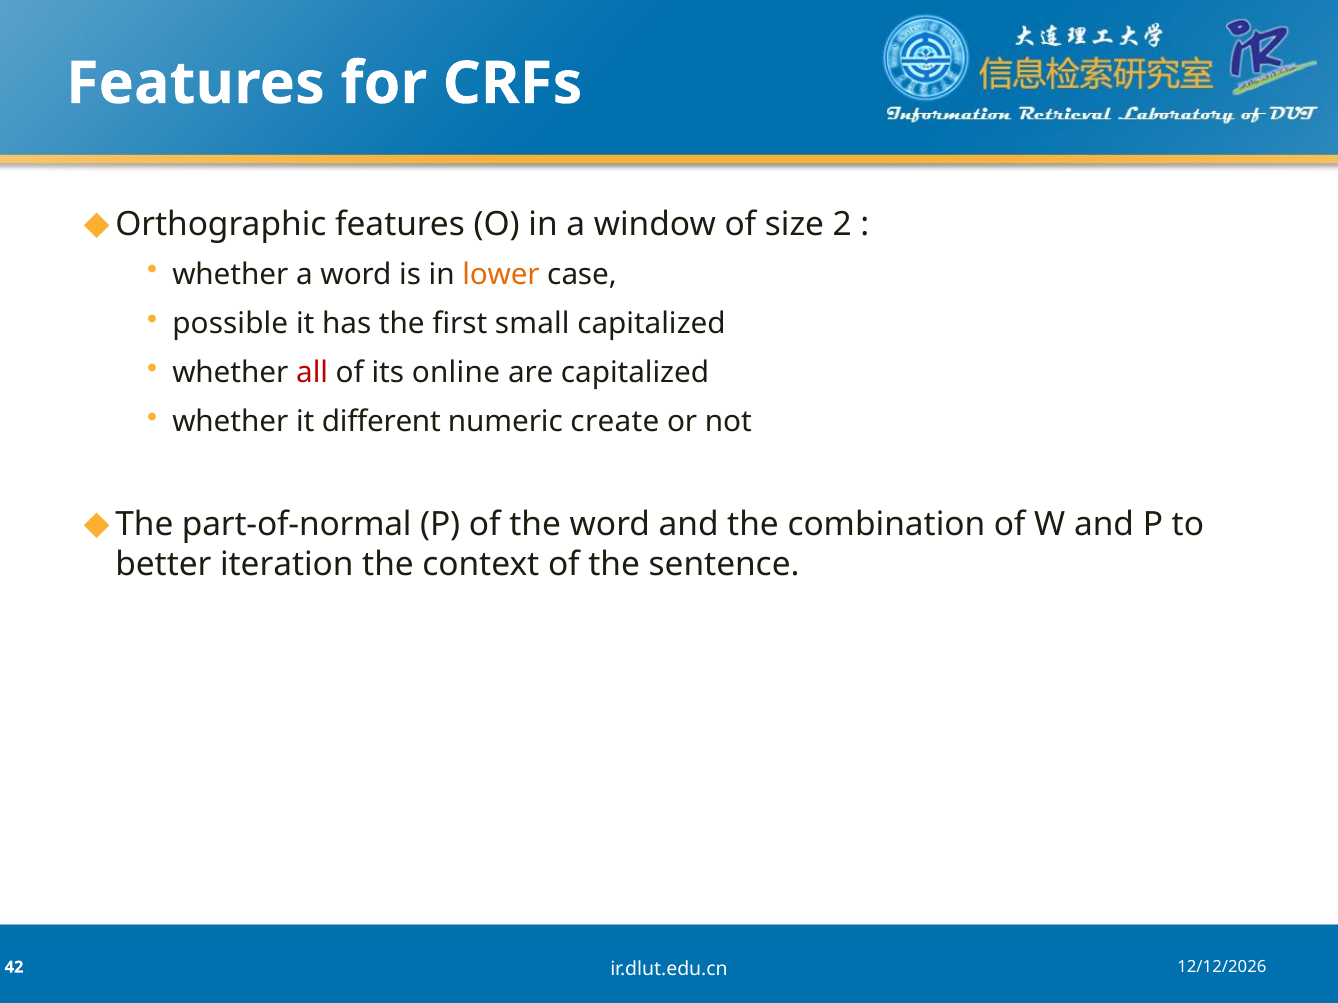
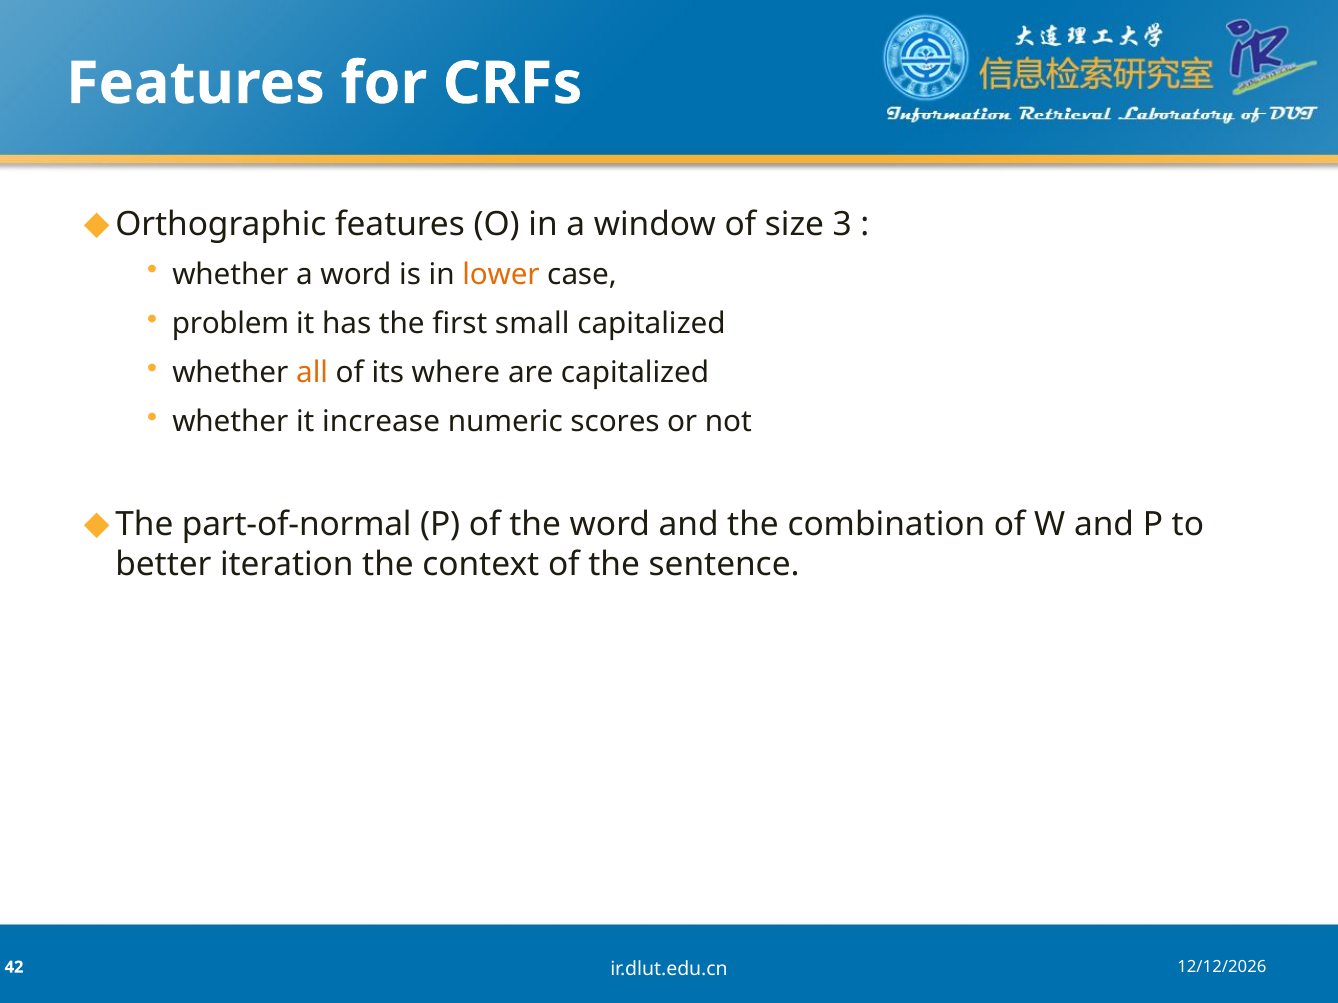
2: 2 -> 3
possible: possible -> problem
all colour: red -> orange
online: online -> where
different: different -> increase
create: create -> scores
